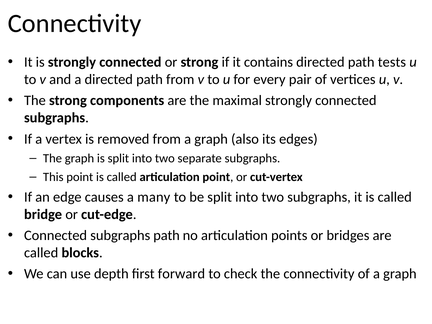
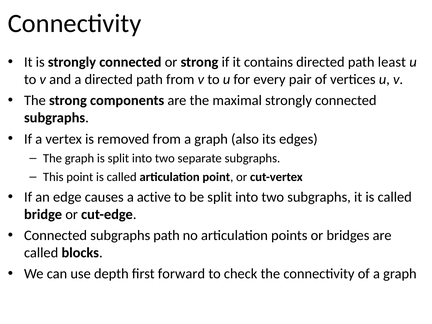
tests: tests -> least
many: many -> active
